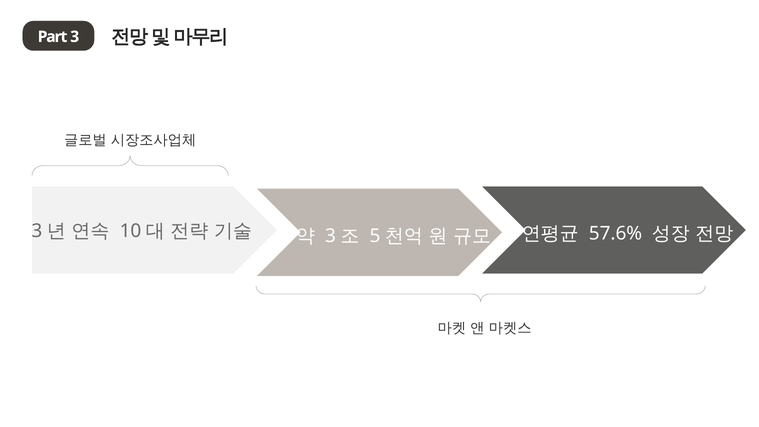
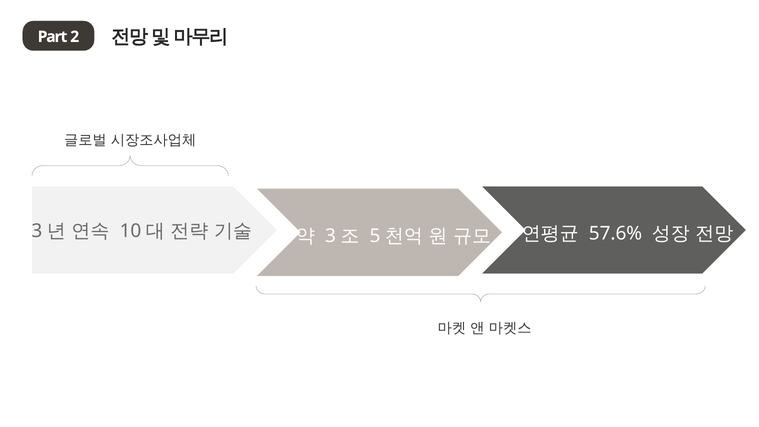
Part 3: 3 -> 2
